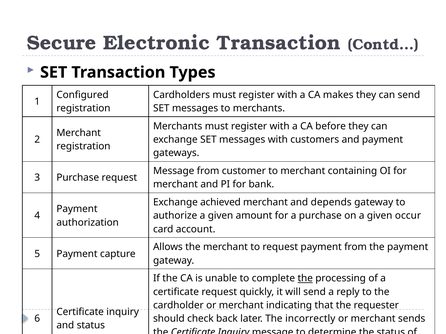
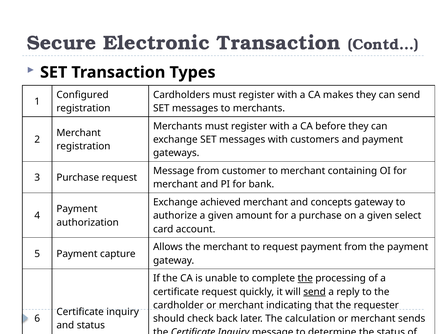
depends: depends -> concepts
occur: occur -> select
send at (315, 292) underline: none -> present
incorrectly: incorrectly -> calculation
